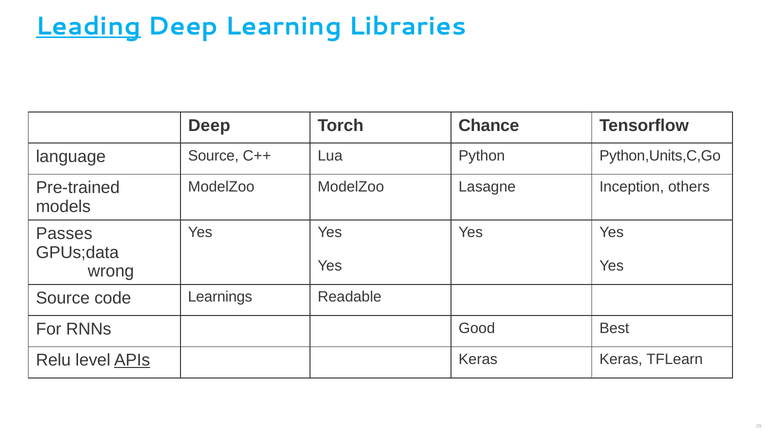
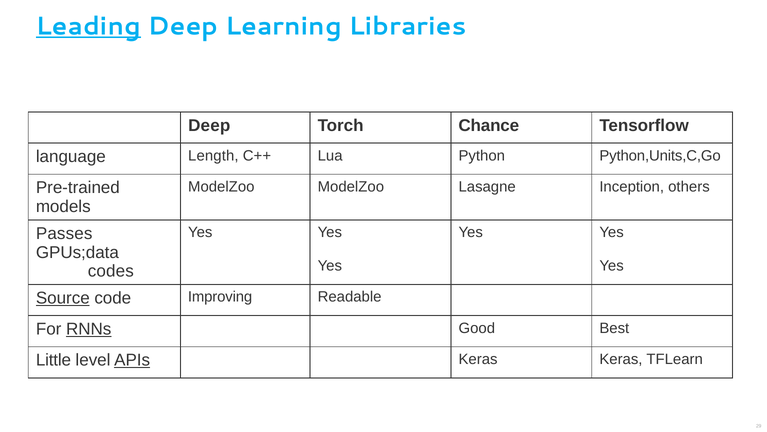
language Source: Source -> Length
wrong: wrong -> codes
Source at (63, 298) underline: none -> present
Learnings: Learnings -> Improving
RNNs underline: none -> present
Relu: Relu -> Little
